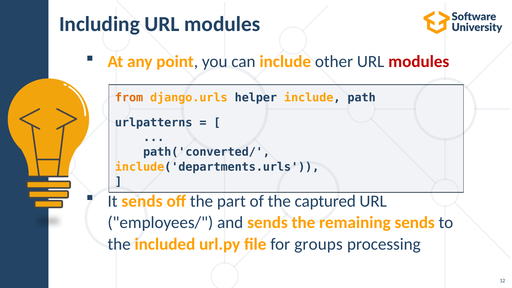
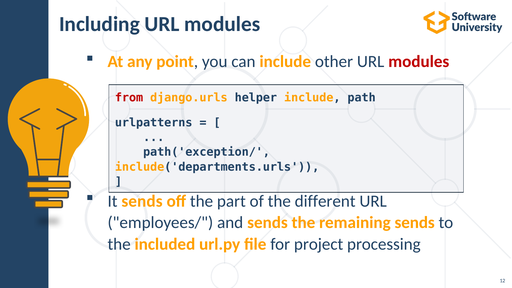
from colour: orange -> red
path('converted/: path('converted/ -> path('exception/
captured: captured -> different
groups: groups -> project
